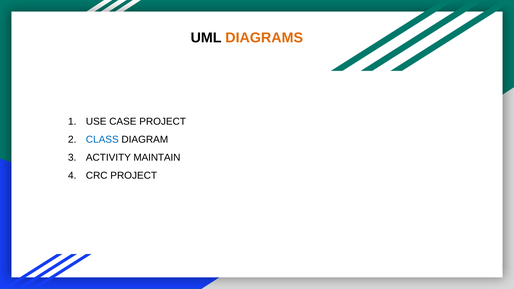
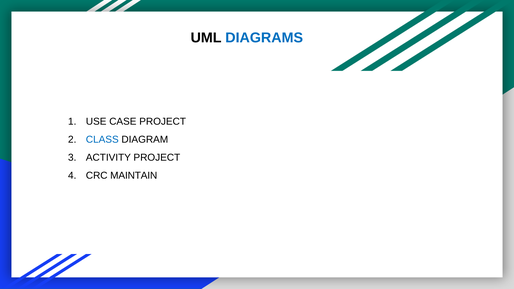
DIAGRAMS colour: orange -> blue
ACTIVITY MAINTAIN: MAINTAIN -> PROJECT
CRC PROJECT: PROJECT -> MAINTAIN
